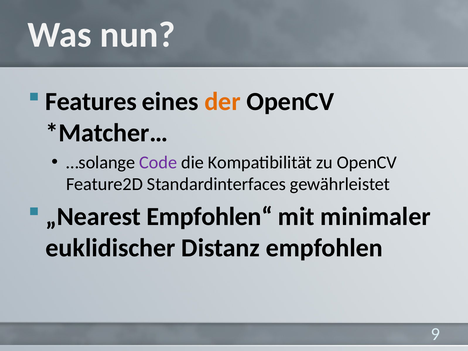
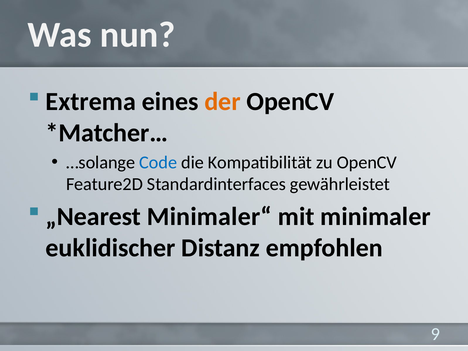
Features: Features -> Extrema
Code colour: purple -> blue
Empfohlen“: Empfohlen“ -> Minimaler“
